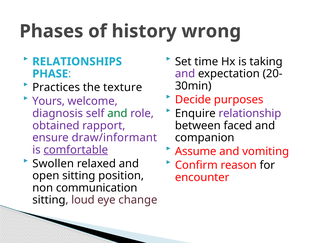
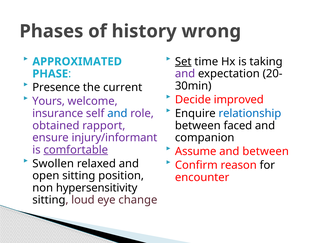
RELATIONSHIPS: RELATIONSHIPS -> APPROXIMATED
Set underline: none -> present
Practices: Practices -> Presence
texture: texture -> current
purposes: purposes -> improved
relationship colour: purple -> blue
diagnosis: diagnosis -> insurance
and at (117, 113) colour: green -> blue
draw/informant: draw/informant -> injury/informant
and vomiting: vomiting -> between
communication: communication -> hypersensitivity
